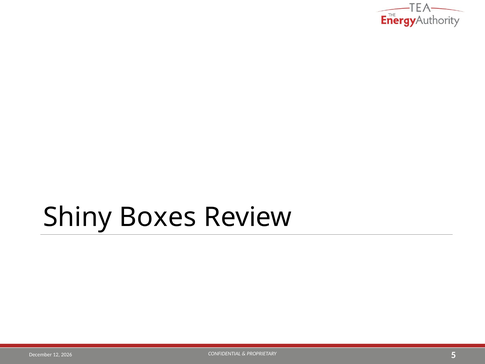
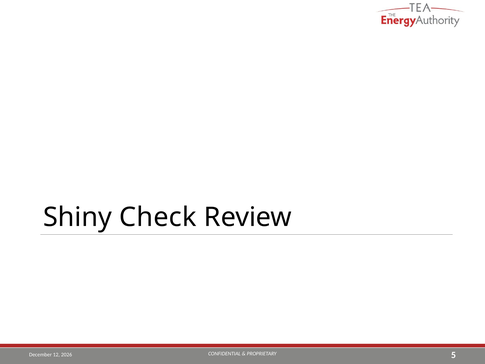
Boxes: Boxes -> Check
